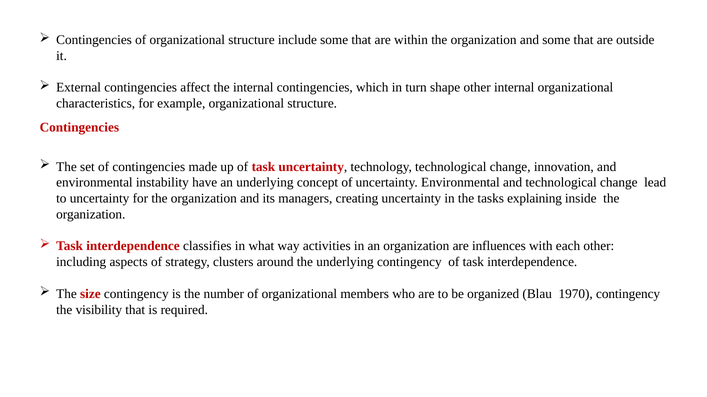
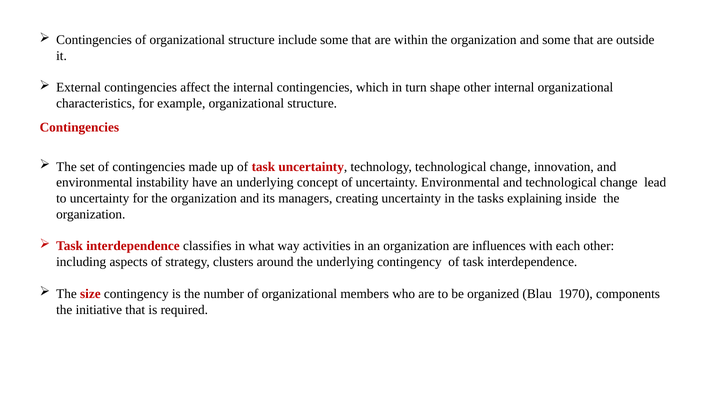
1970 contingency: contingency -> components
visibility: visibility -> initiative
